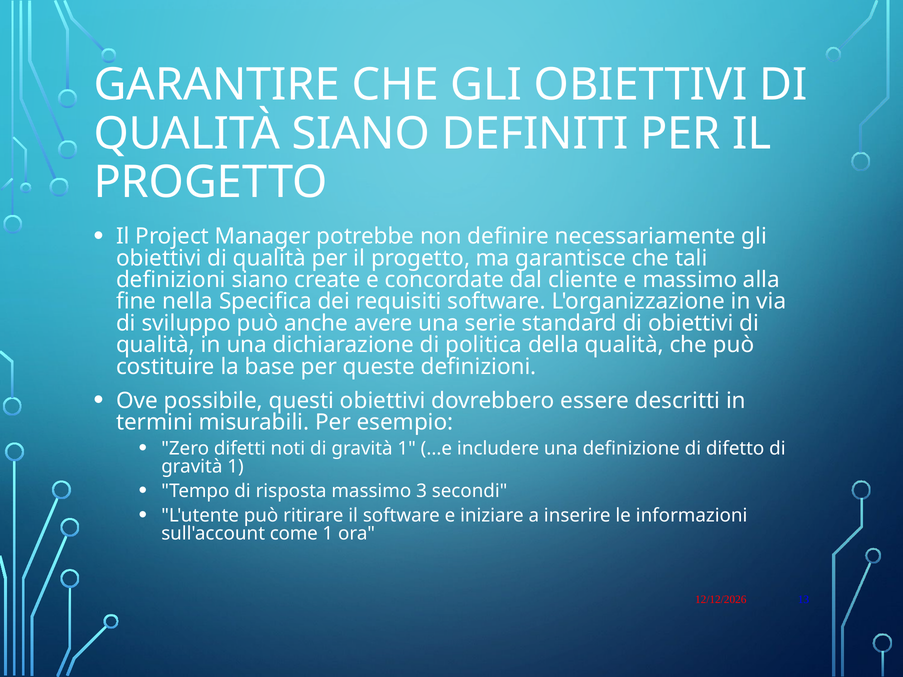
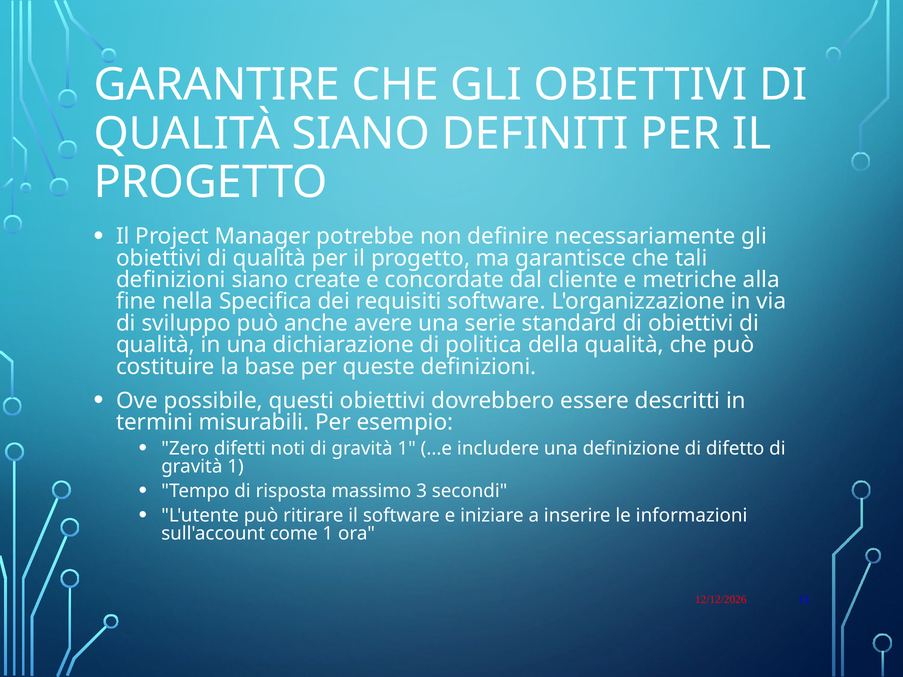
e massimo: massimo -> metriche
